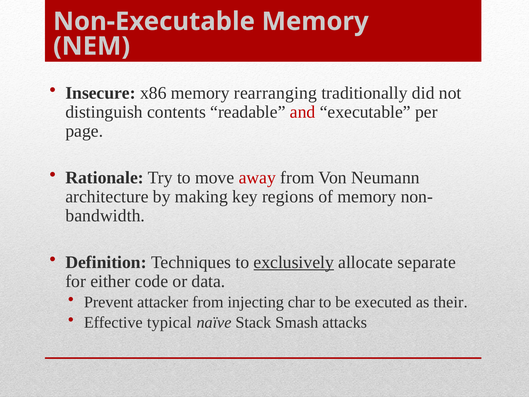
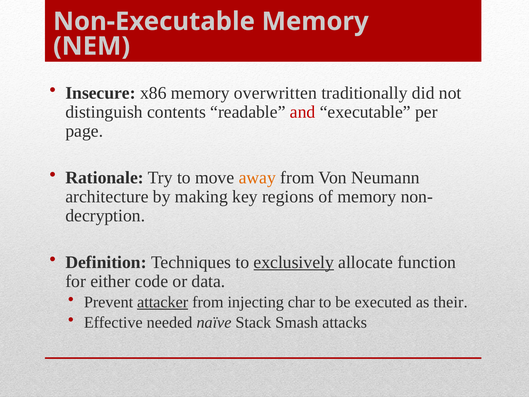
rearranging: rearranging -> overwritten
away colour: red -> orange
bandwidth: bandwidth -> decryption
separate: separate -> function
attacker underline: none -> present
typical: typical -> needed
